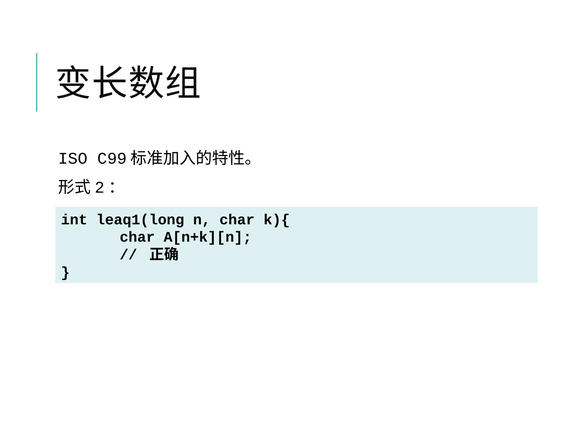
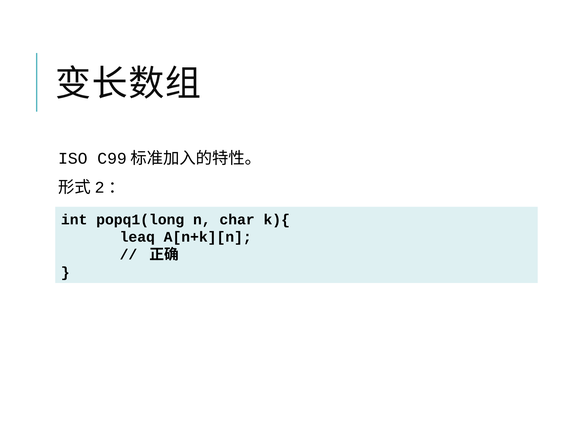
leaq1(long: leaq1(long -> popq1(long
char at (137, 237): char -> leaq
